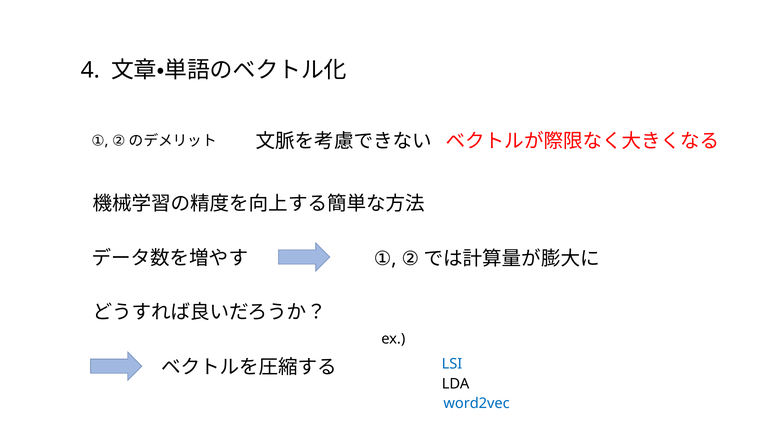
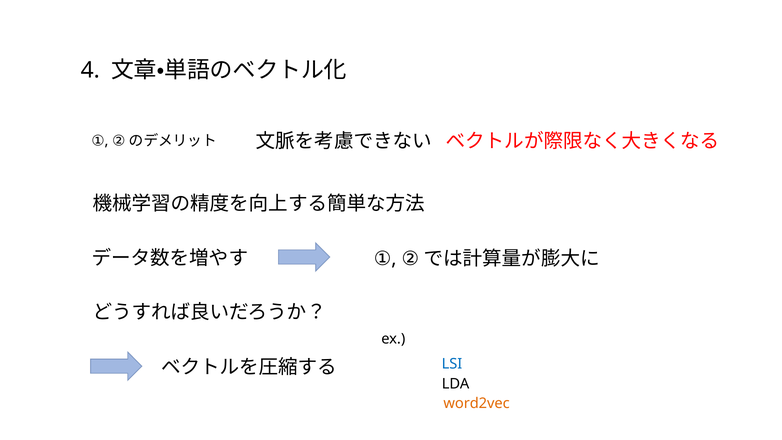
word2vec colour: blue -> orange
